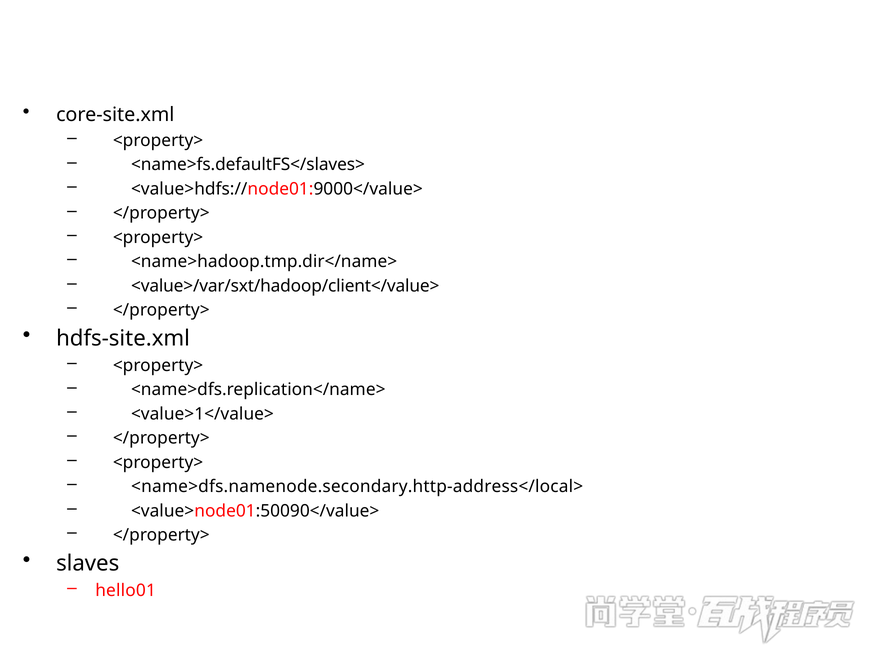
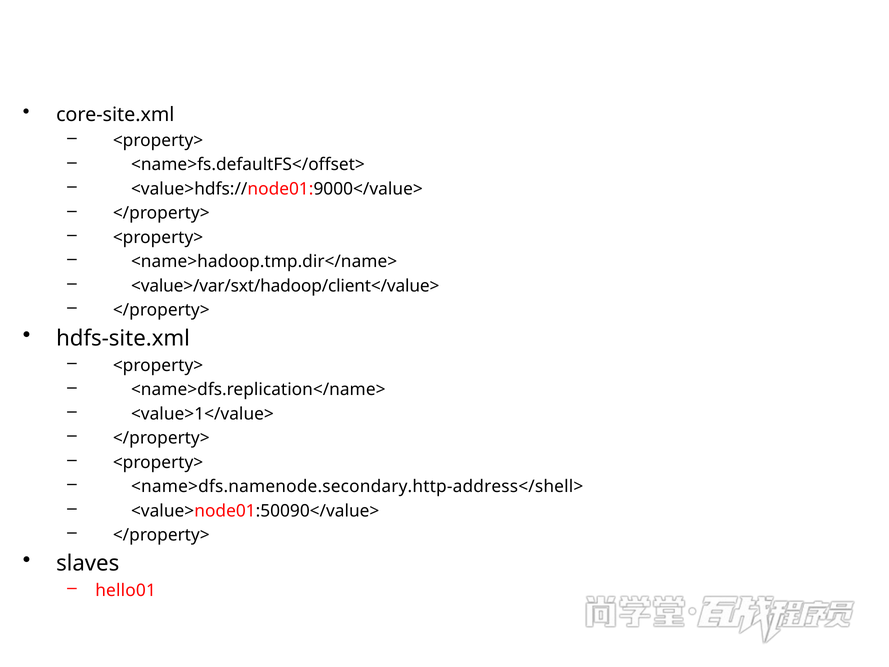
<name>fs.defaultFS</slaves>: <name>fs.defaultFS</slaves> -> <name>fs.defaultFS</offset>
<name>dfs.namenode.secondary.http-address</local>: <name>dfs.namenode.secondary.http-address</local> -> <name>dfs.namenode.secondary.http-address</shell>
